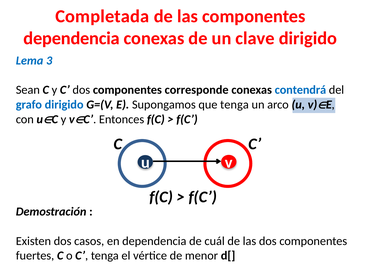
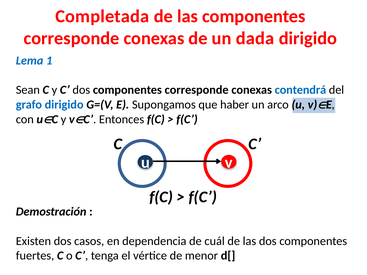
dependencia at (72, 38): dependencia -> corresponde
clave: clave -> dada
3: 3 -> 1
que tenga: tenga -> haber
